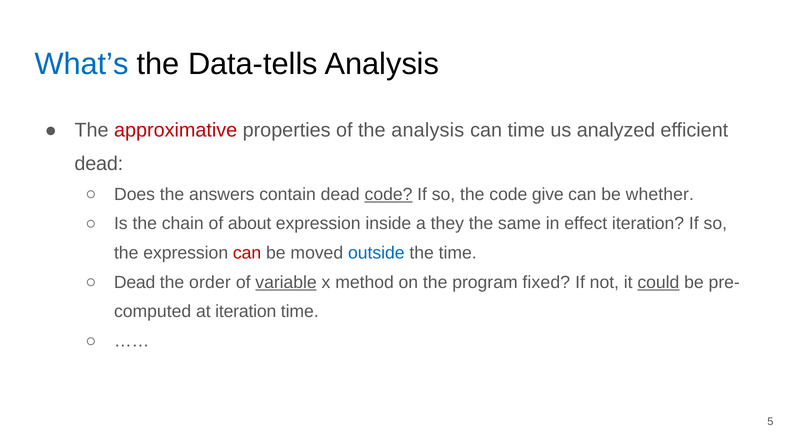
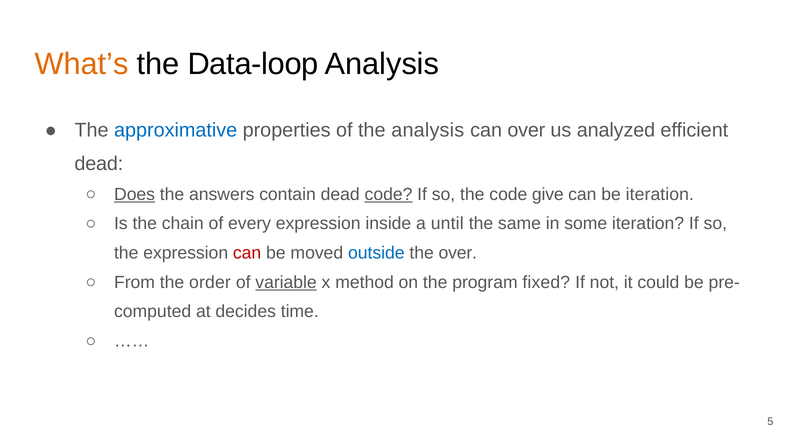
What’s colour: blue -> orange
Data-tells: Data-tells -> Data-loop
approximative colour: red -> blue
can time: time -> over
Does underline: none -> present
be whether: whether -> iteration
about: about -> every
they: they -> until
effect: effect -> some
the time: time -> over
Dead at (135, 282): Dead -> From
could underline: present -> none
at iteration: iteration -> decides
